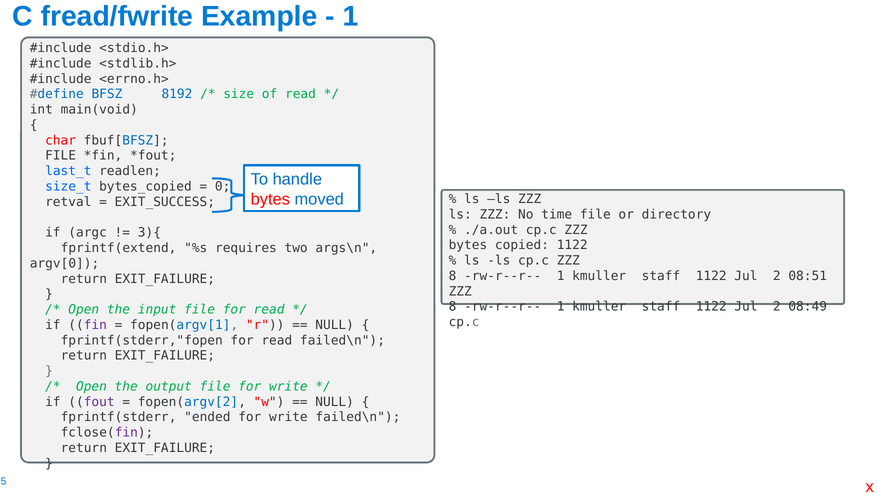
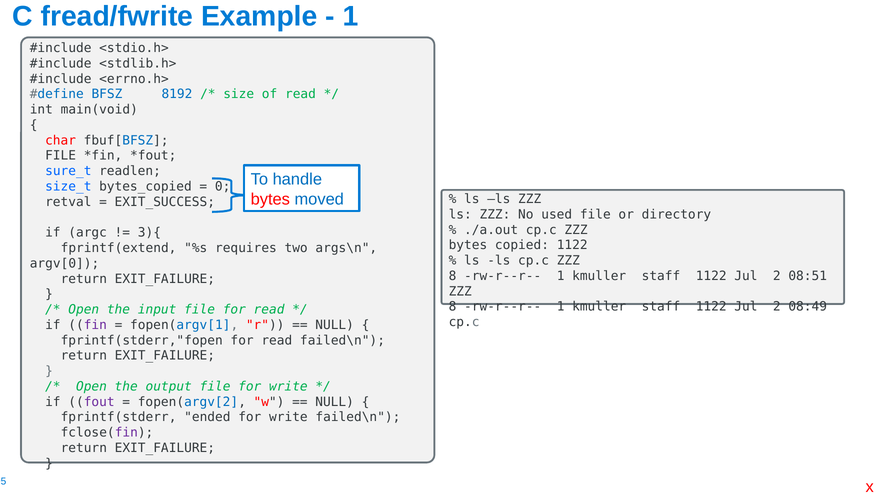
last_t: last_t -> sure_t
time: time -> used
